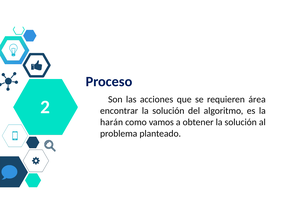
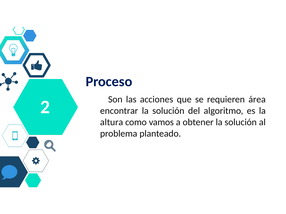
harán: harán -> altura
